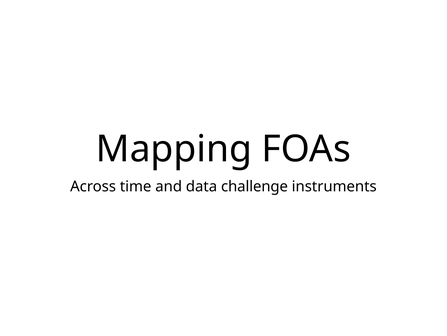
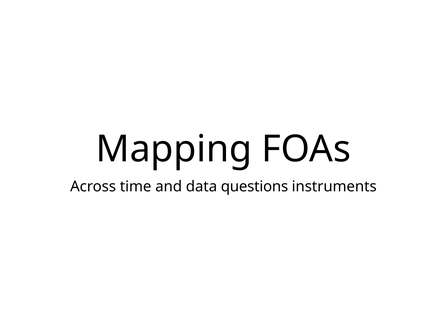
challenge: challenge -> questions
